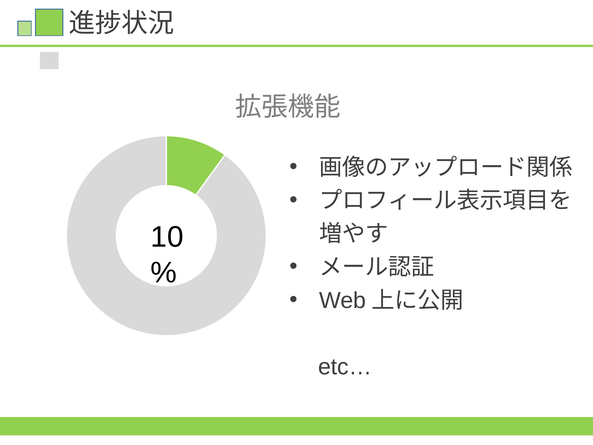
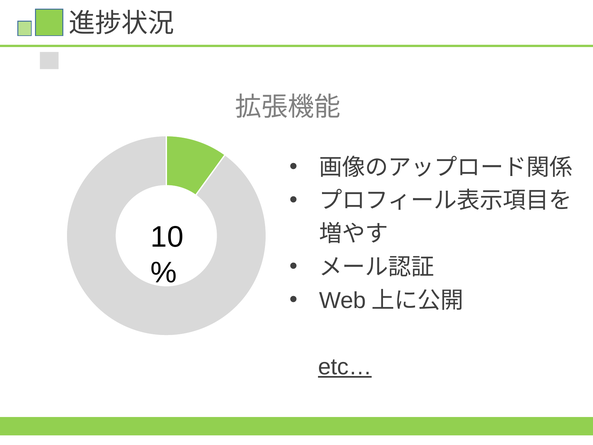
etc… underline: none -> present
